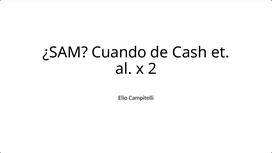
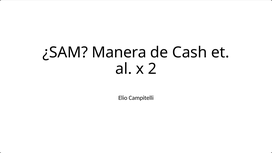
Cuando: Cuando -> Manera
